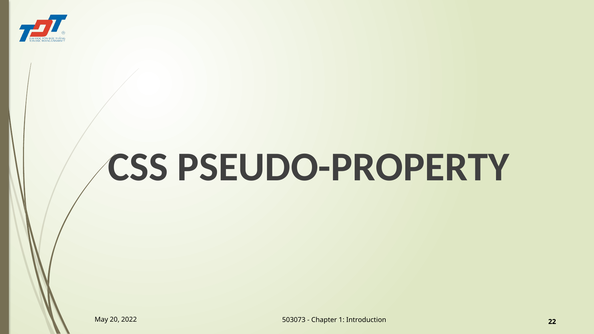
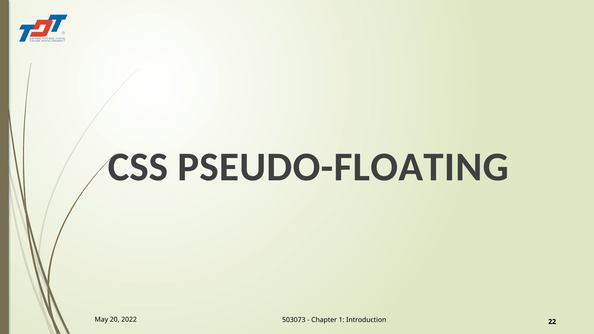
PSEUDO-PROPERTY: PSEUDO-PROPERTY -> PSEUDO-FLOATING
